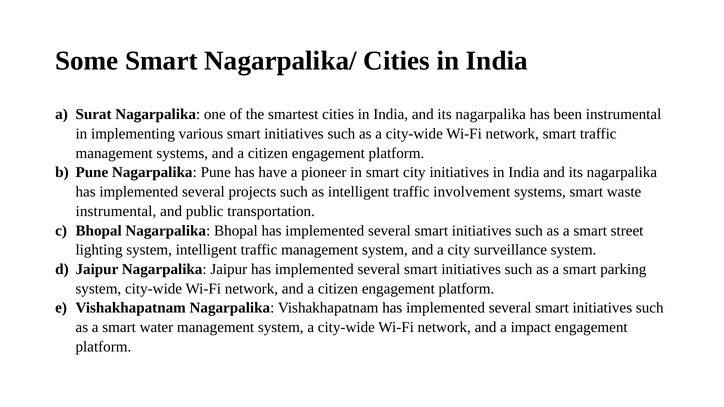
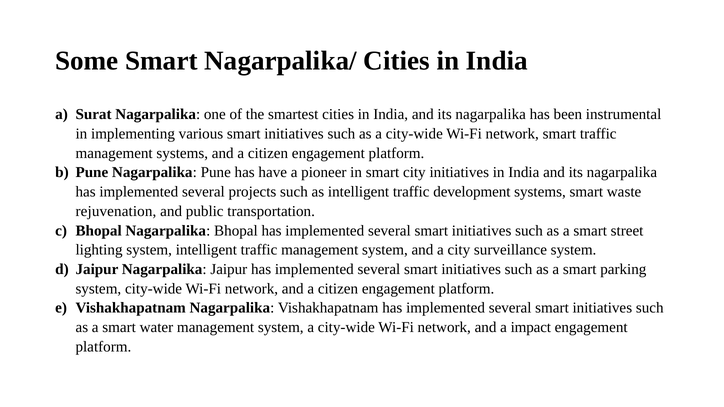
involvement: involvement -> development
instrumental at (116, 211): instrumental -> rejuvenation
